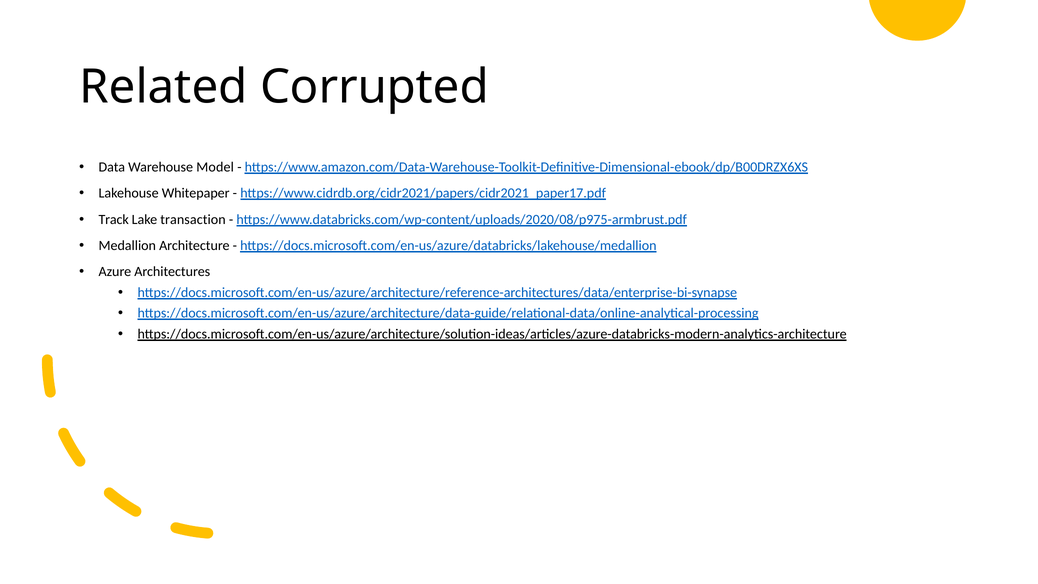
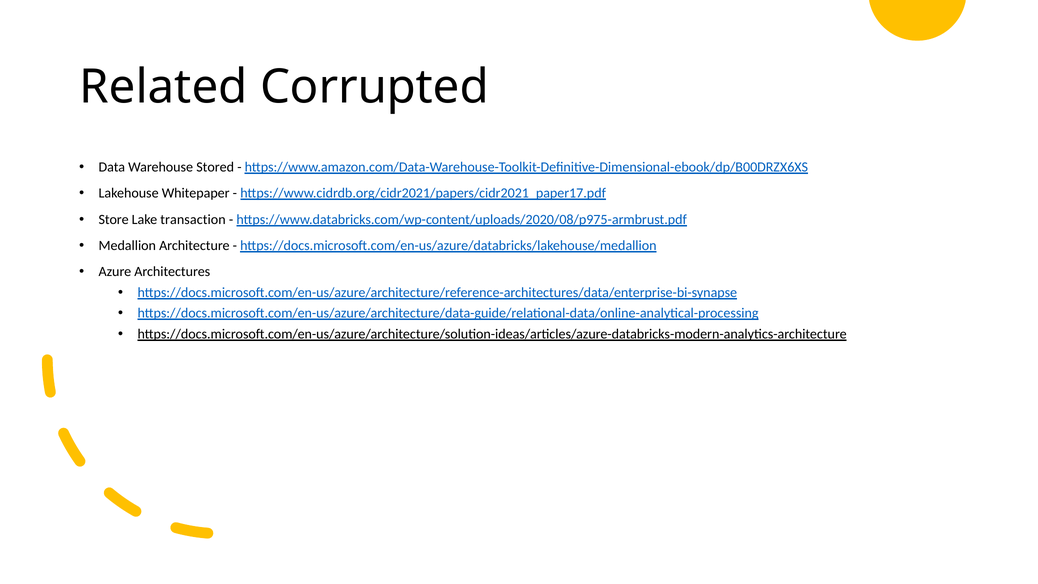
Model: Model -> Stored
Track: Track -> Store
